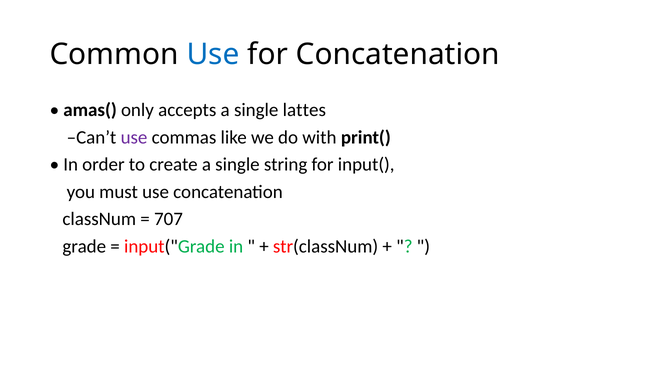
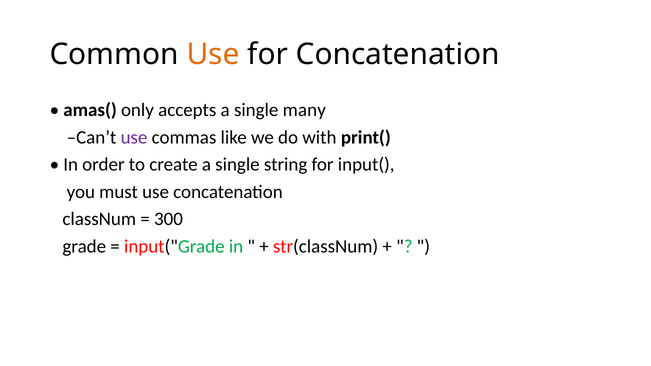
Use at (213, 55) colour: blue -> orange
lattes: lattes -> many
707: 707 -> 300
